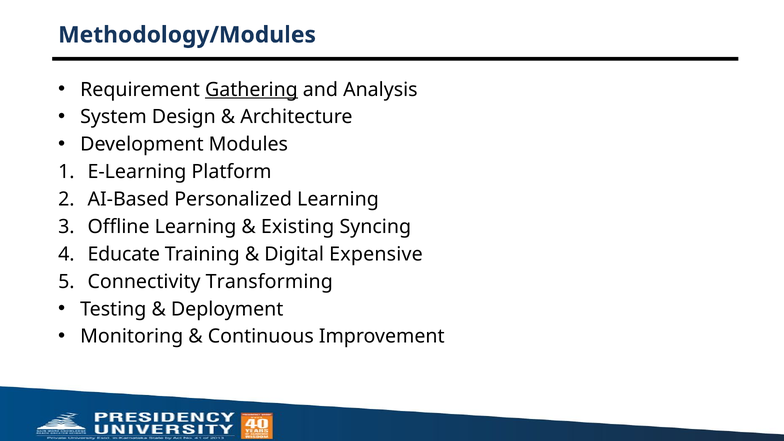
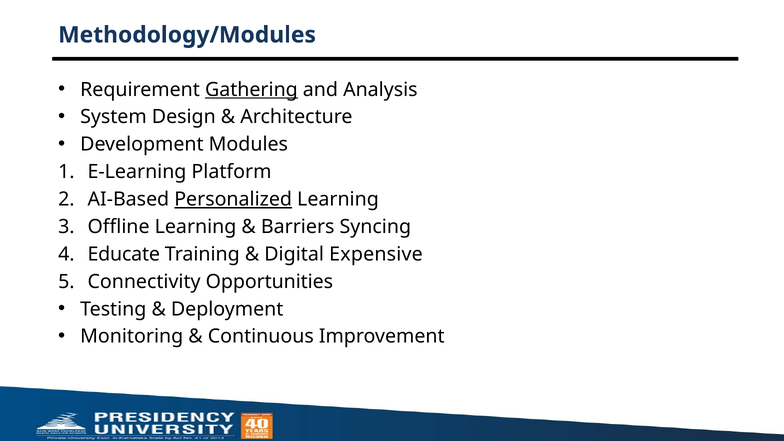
Personalized underline: none -> present
Existing: Existing -> Barriers
Transforming: Transforming -> Opportunities
